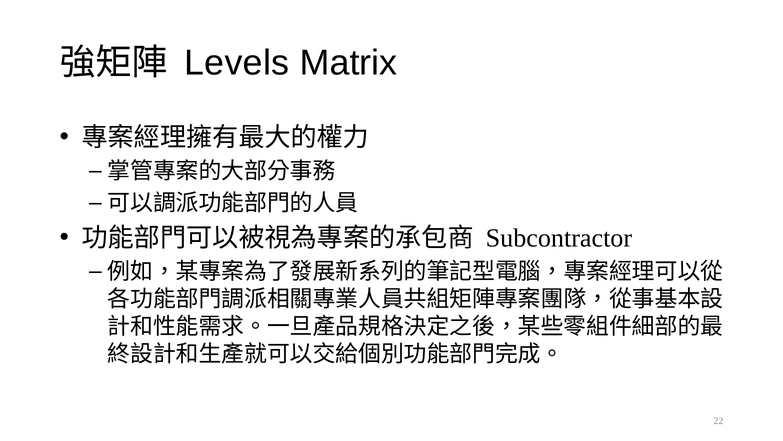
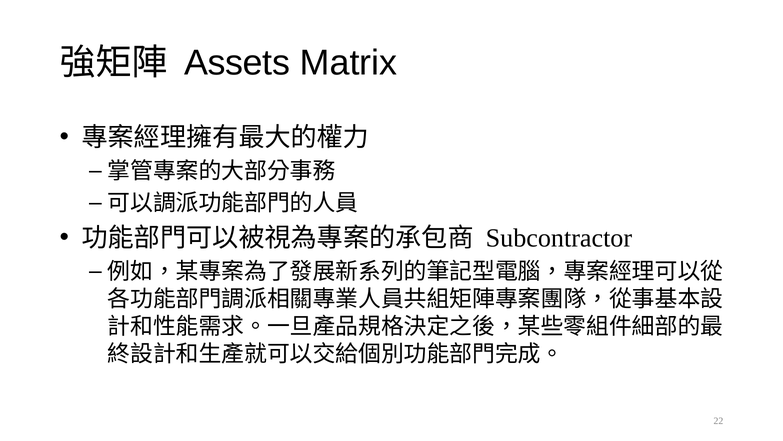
Levels: Levels -> Assets
